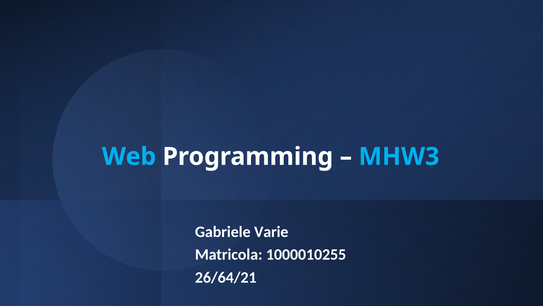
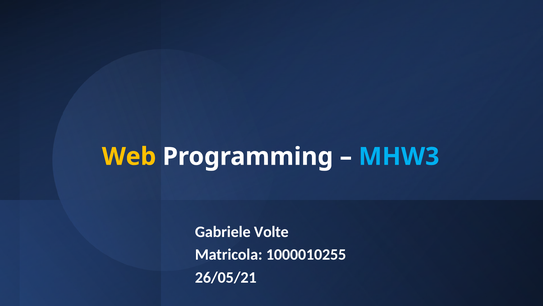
Web colour: light blue -> yellow
Varie: Varie -> Volte
26/64/21: 26/64/21 -> 26/05/21
